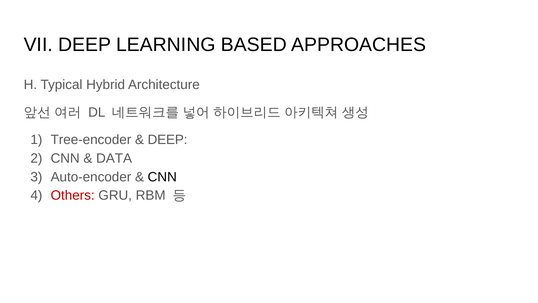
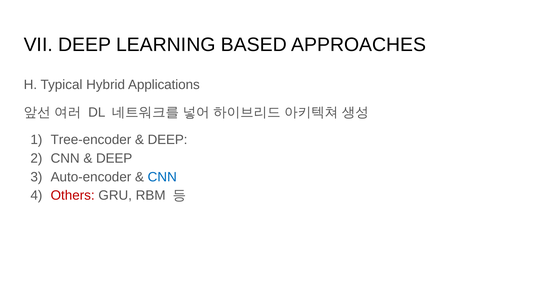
Architecture: Architecture -> Applications
DATA at (114, 158): DATA -> DEEP
CNN at (162, 177) colour: black -> blue
